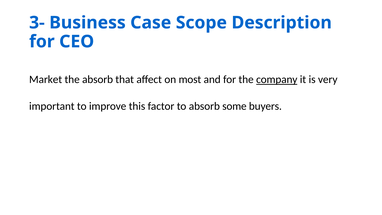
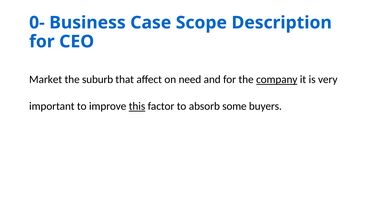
3-: 3- -> 0-
the absorb: absorb -> suburb
most: most -> need
this underline: none -> present
